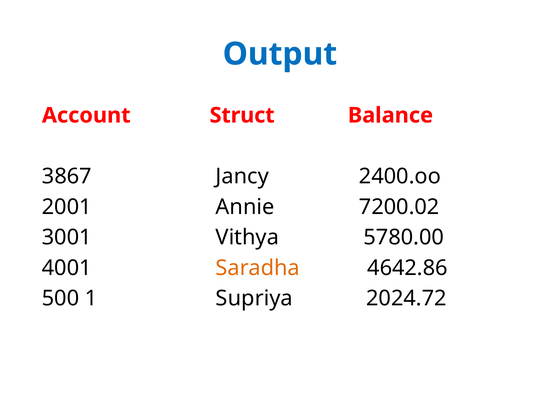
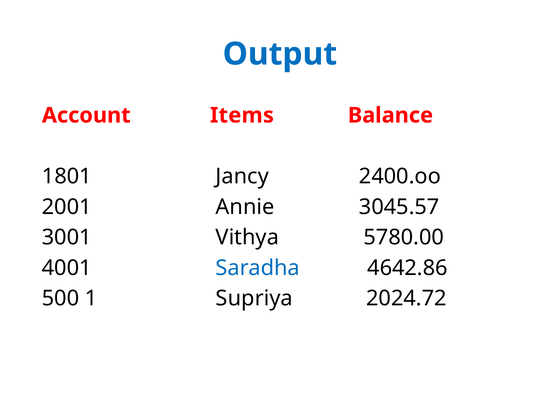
Struct: Struct -> Items
3867: 3867 -> 1801
7200.02: 7200.02 -> 3045.57
Saradha colour: orange -> blue
